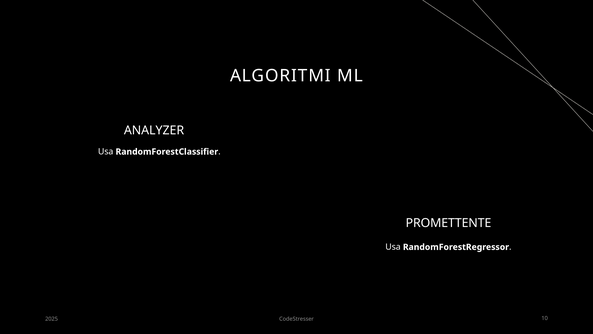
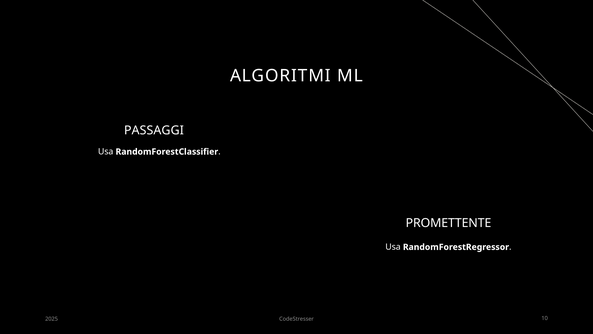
ANALYZER: ANALYZER -> PASSAGGI
